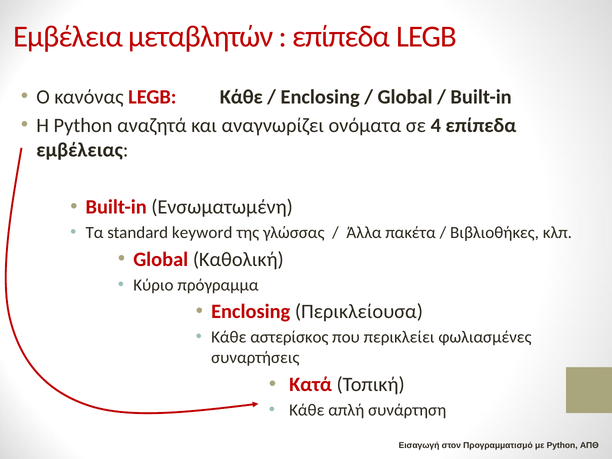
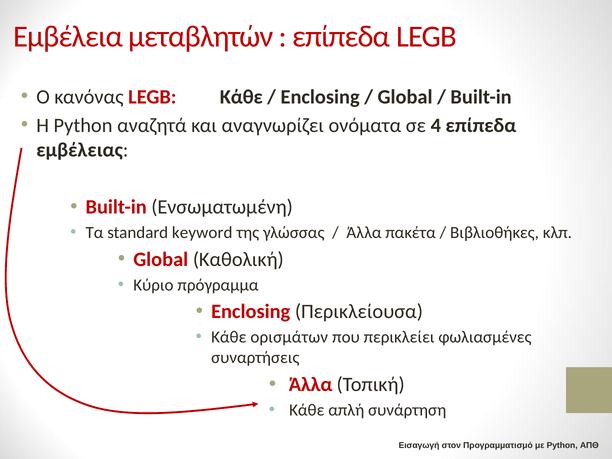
αστερίσκος: αστερίσκος -> ορισμάτων
Κατά at (311, 385): Κατά -> Άλλα
